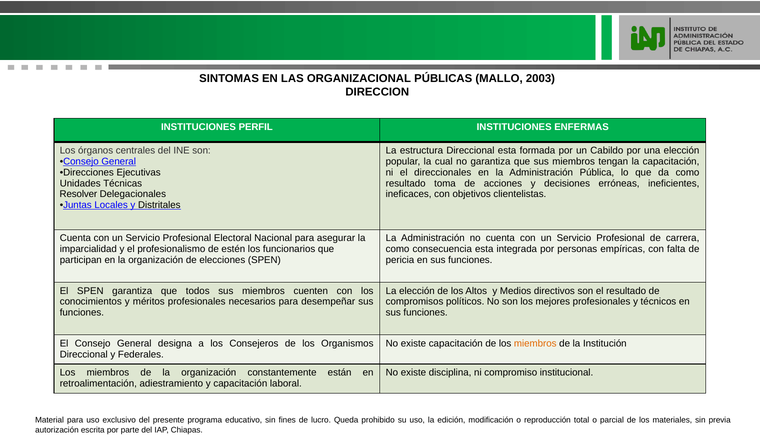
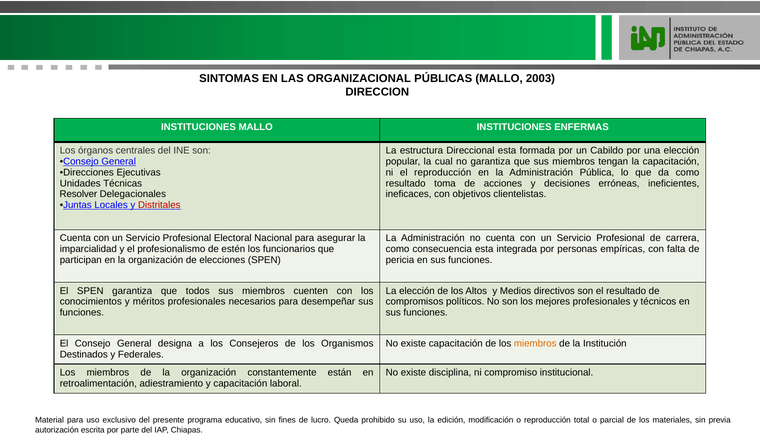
INSTITUCIONES PERFIL: PERFIL -> MALLO
el direccionales: direccionales -> reproducción
Distritales colour: black -> red
Direccional at (84, 354): Direccional -> Destinados
